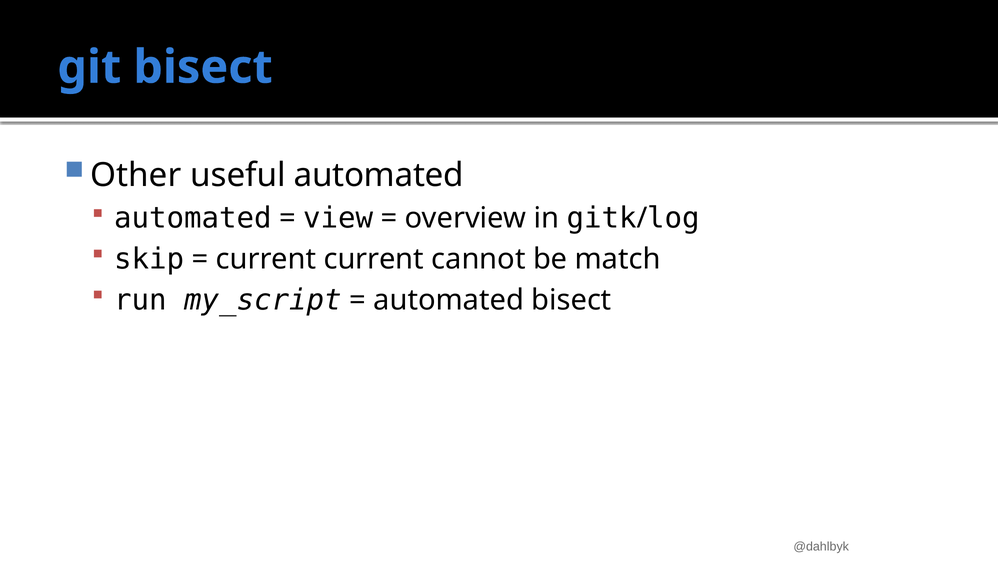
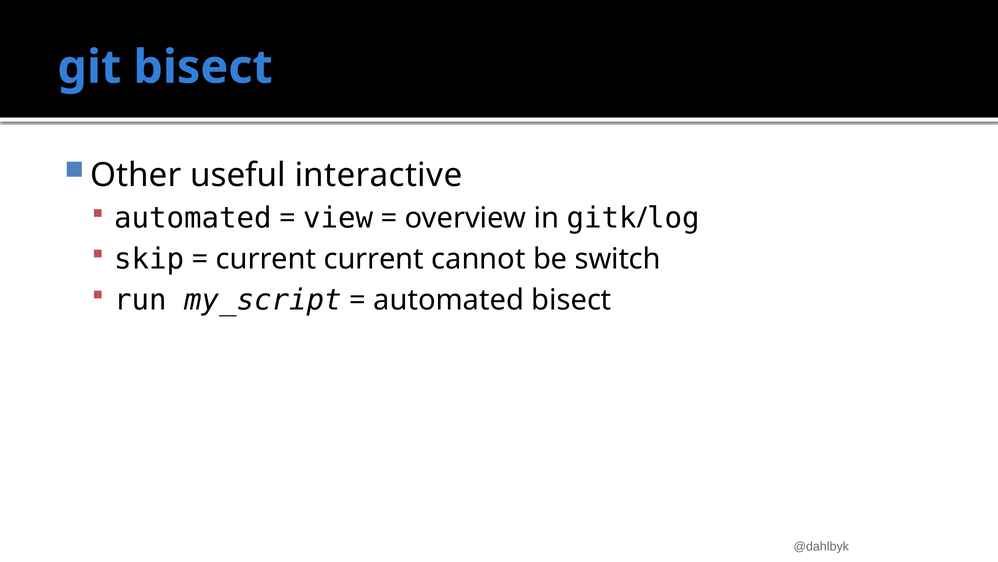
useful automated: automated -> interactive
match: match -> switch
